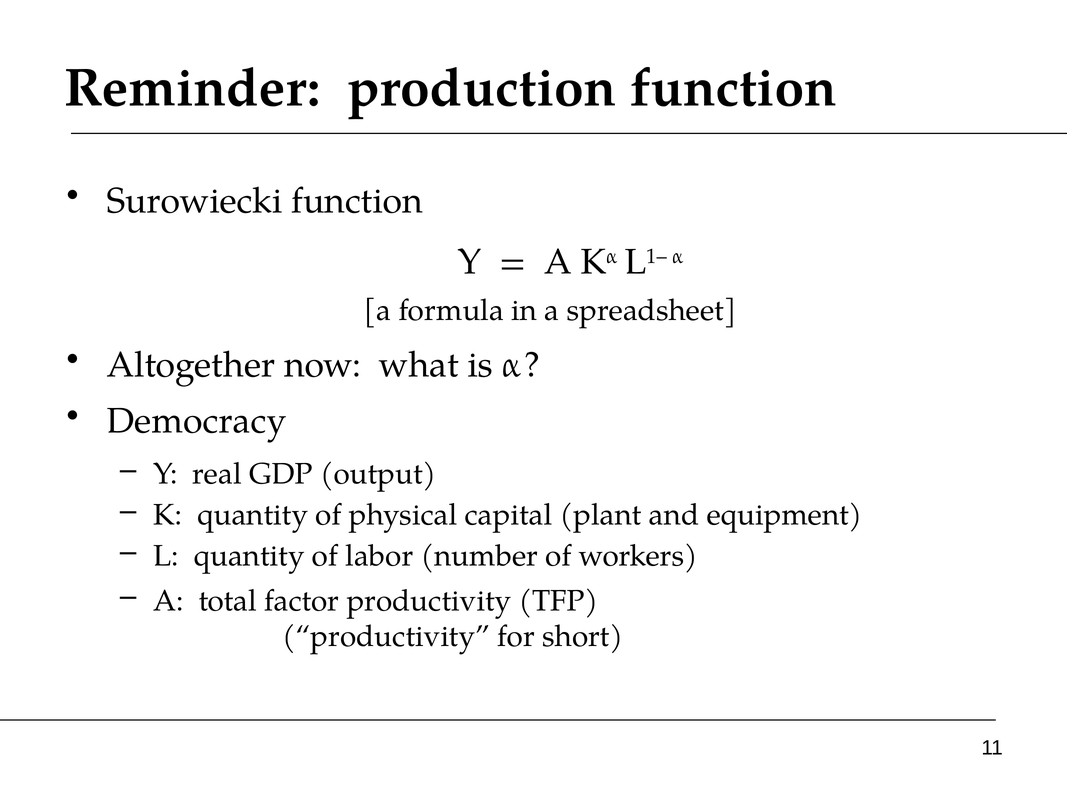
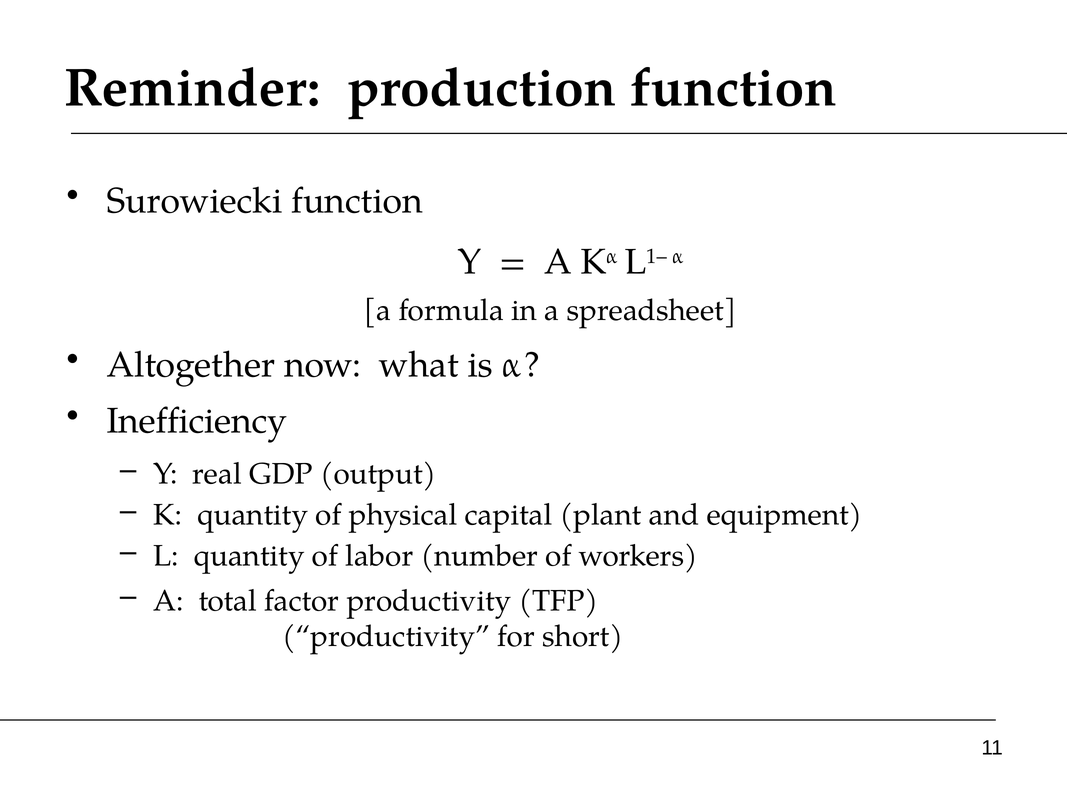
Democracy: Democracy -> Inefficiency
